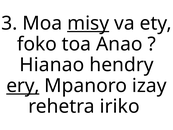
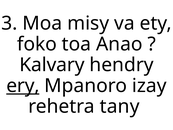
misy underline: present -> none
Hianao: Hianao -> Kalvary
iriko: iriko -> tany
